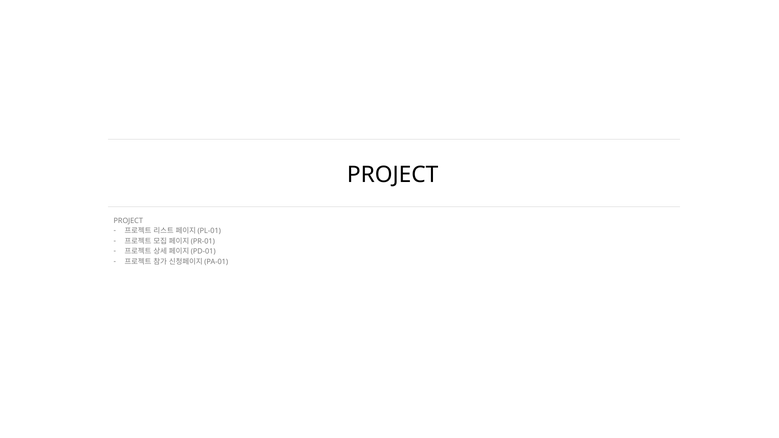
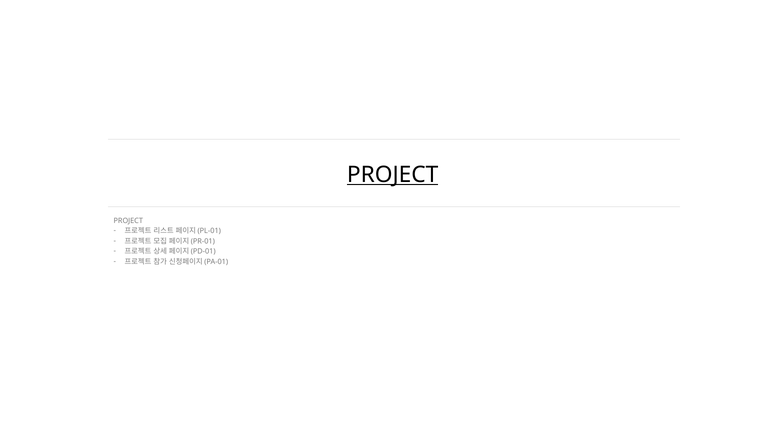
PROJECT at (393, 175) underline: none -> present
